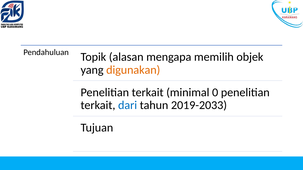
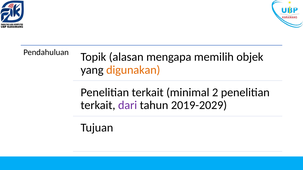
0: 0 -> 2
dari colour: blue -> purple
2019-2033: 2019-2033 -> 2019-2029
